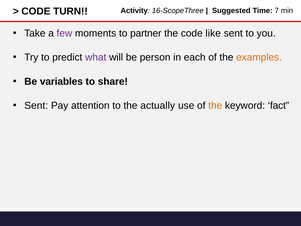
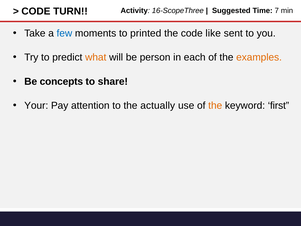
few colour: purple -> blue
partner: partner -> printed
what colour: purple -> orange
variables: variables -> concepts
Sent at (36, 106): Sent -> Your
fact: fact -> first
